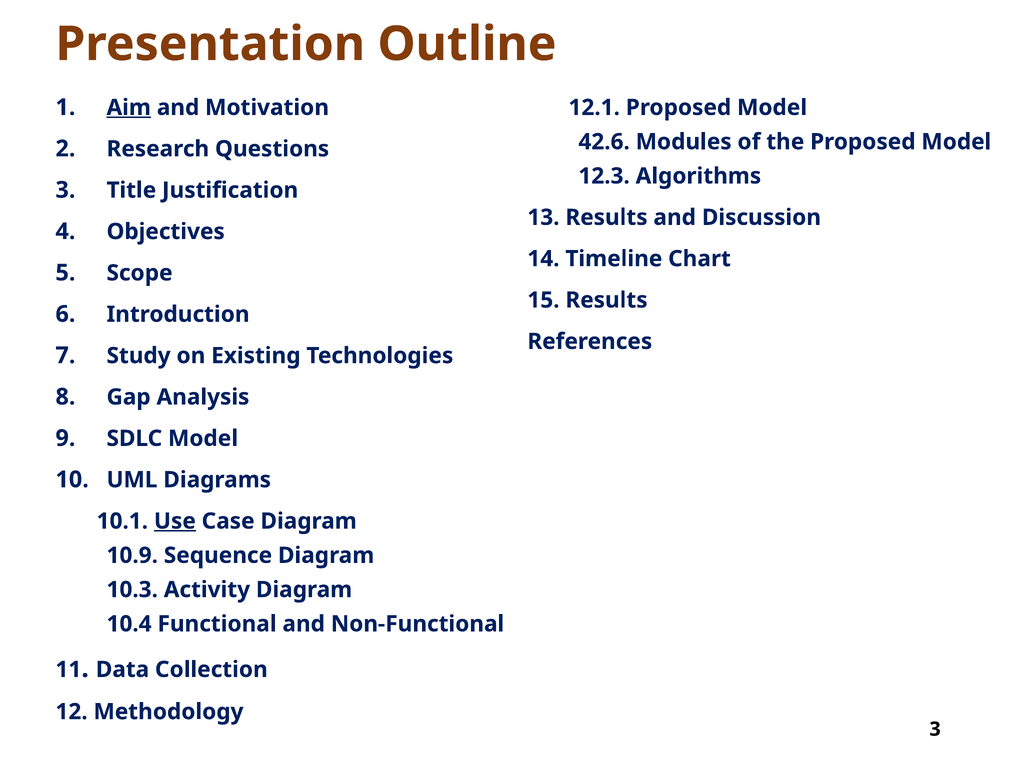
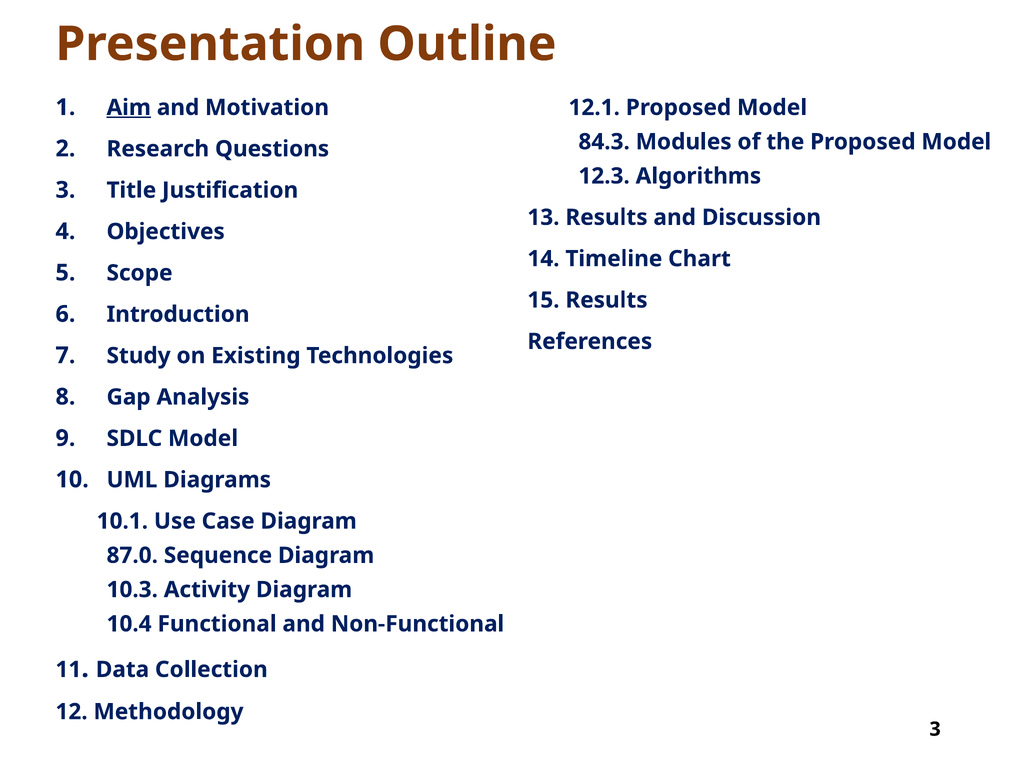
42.6: 42.6 -> 84.3
Use underline: present -> none
10.9: 10.9 -> 87.0
